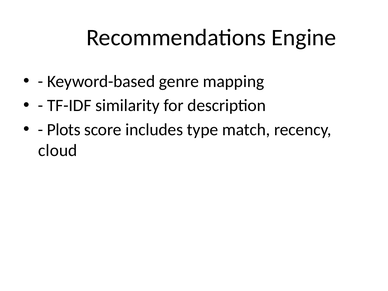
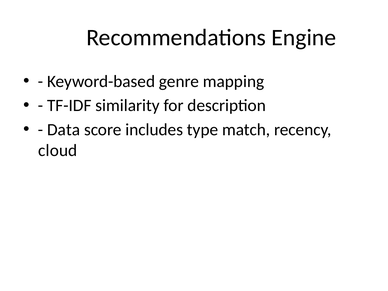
Plots: Plots -> Data
